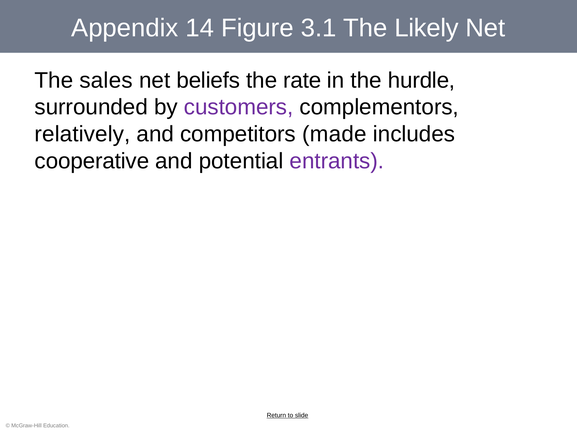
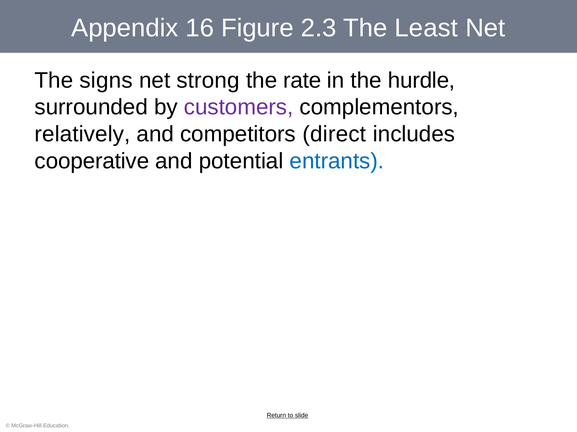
14: 14 -> 16
3.1: 3.1 -> 2.3
Likely: Likely -> Least
sales: sales -> signs
beliefs: beliefs -> strong
made: made -> direct
entrants colour: purple -> blue
